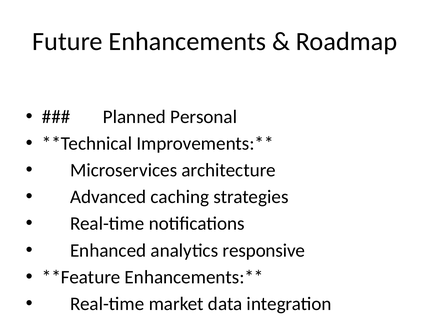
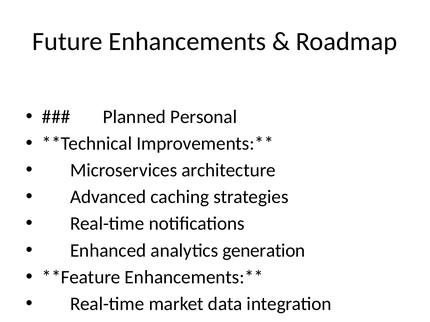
responsive: responsive -> generation
